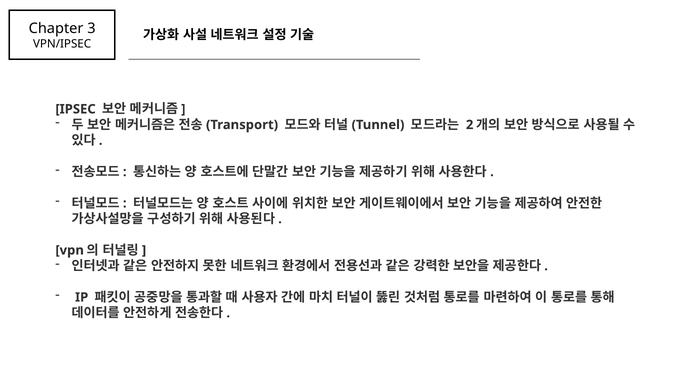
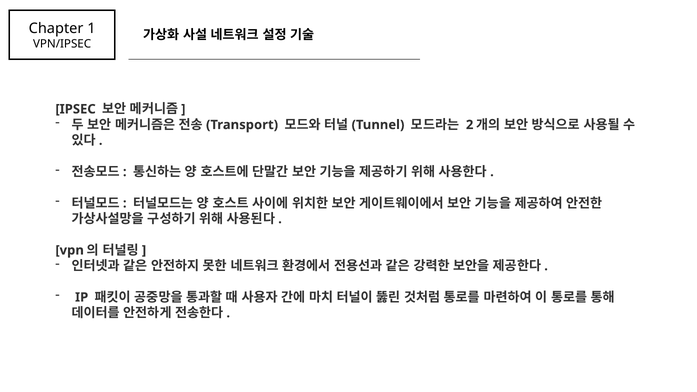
3: 3 -> 1
